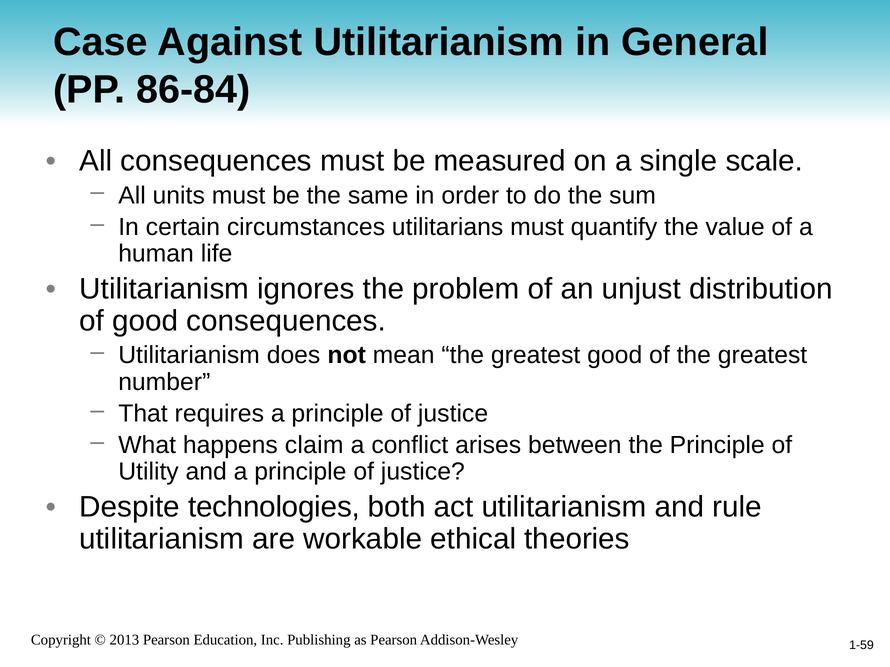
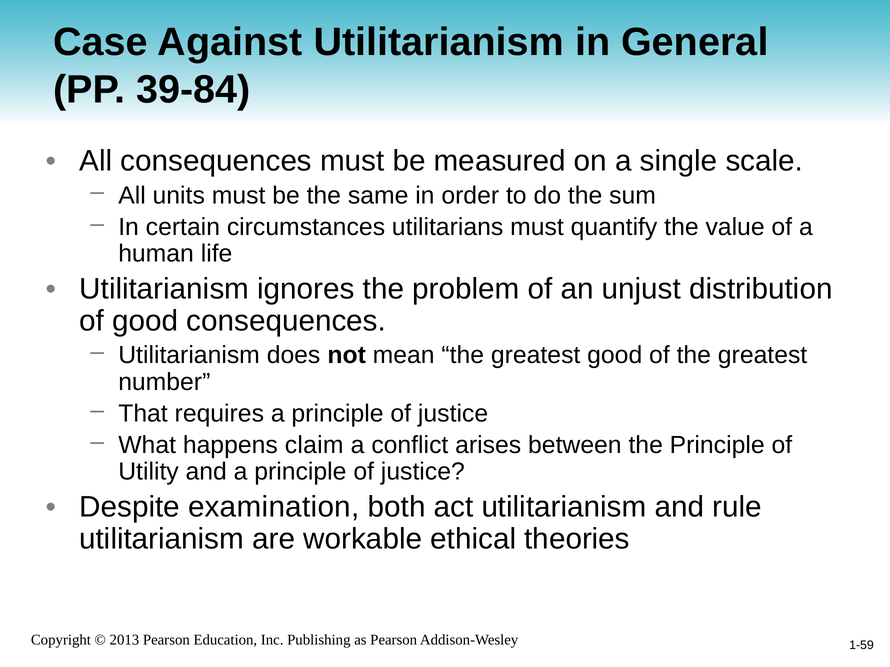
86-84: 86-84 -> 39-84
technologies: technologies -> examination
